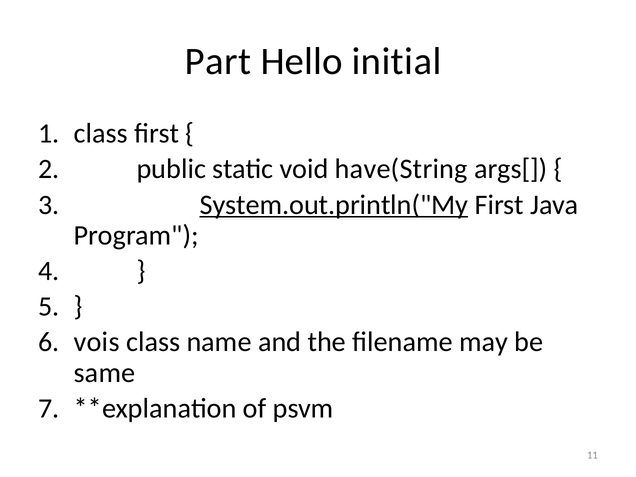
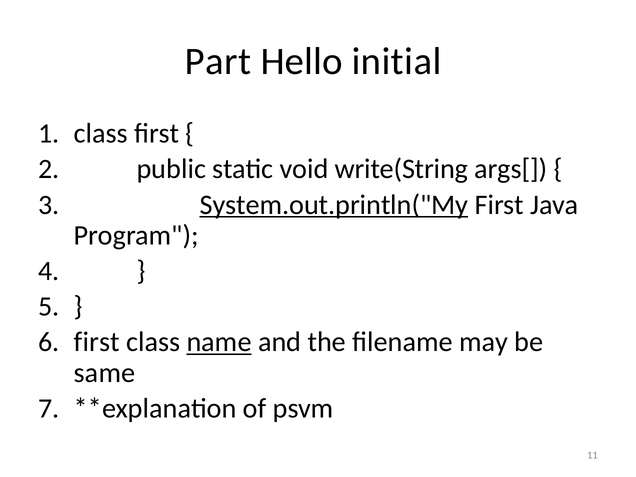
have(String: have(String -> write(String
vois at (97, 342): vois -> first
name underline: none -> present
